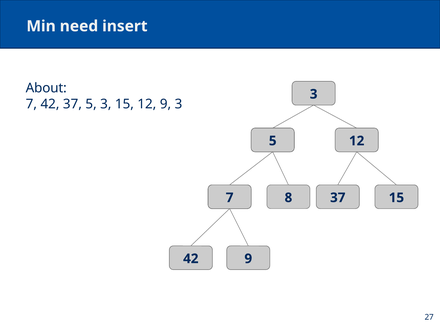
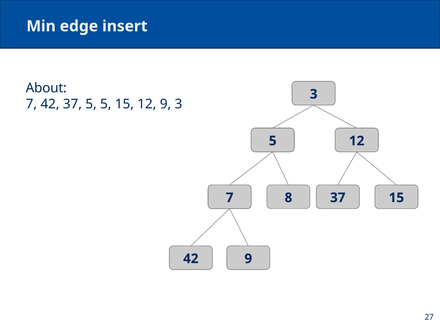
need: need -> edge
3 at (106, 104): 3 -> 5
